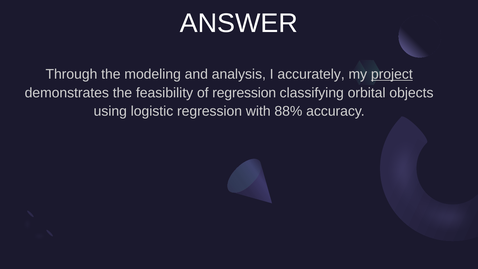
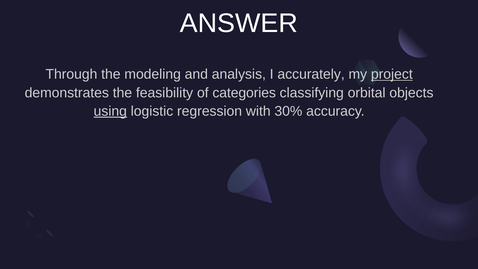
of regression: regression -> categories
using underline: none -> present
88%: 88% -> 30%
